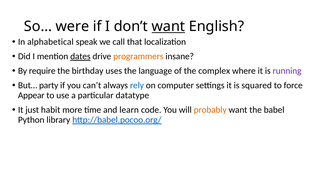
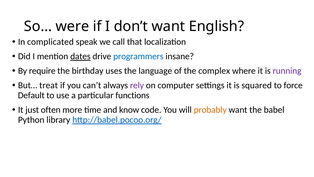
want at (168, 26) underline: present -> none
alphabetical: alphabetical -> complicated
programmers colour: orange -> blue
party: party -> treat
rely colour: blue -> purple
Appear: Appear -> Default
datatype: datatype -> functions
habit: habit -> often
learn: learn -> know
